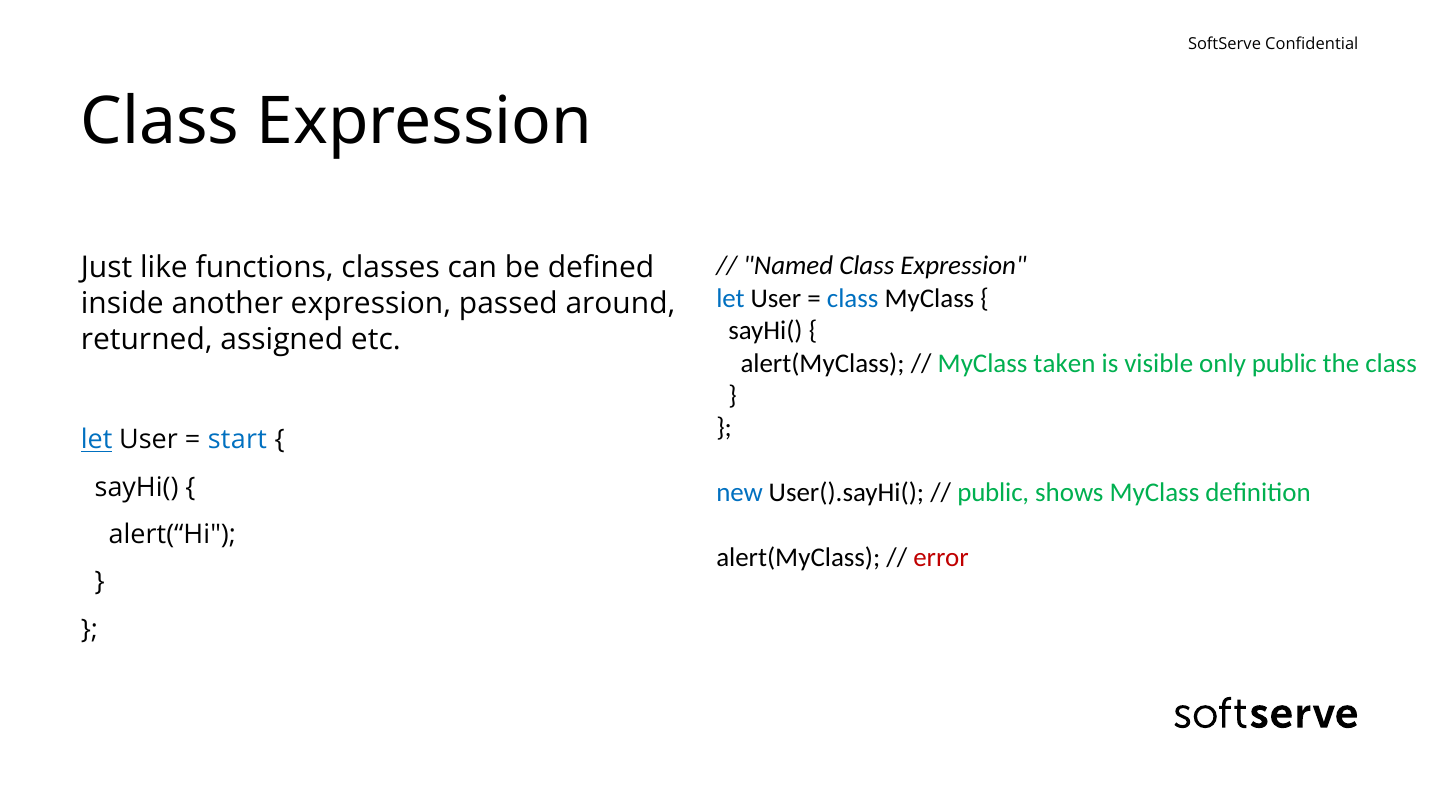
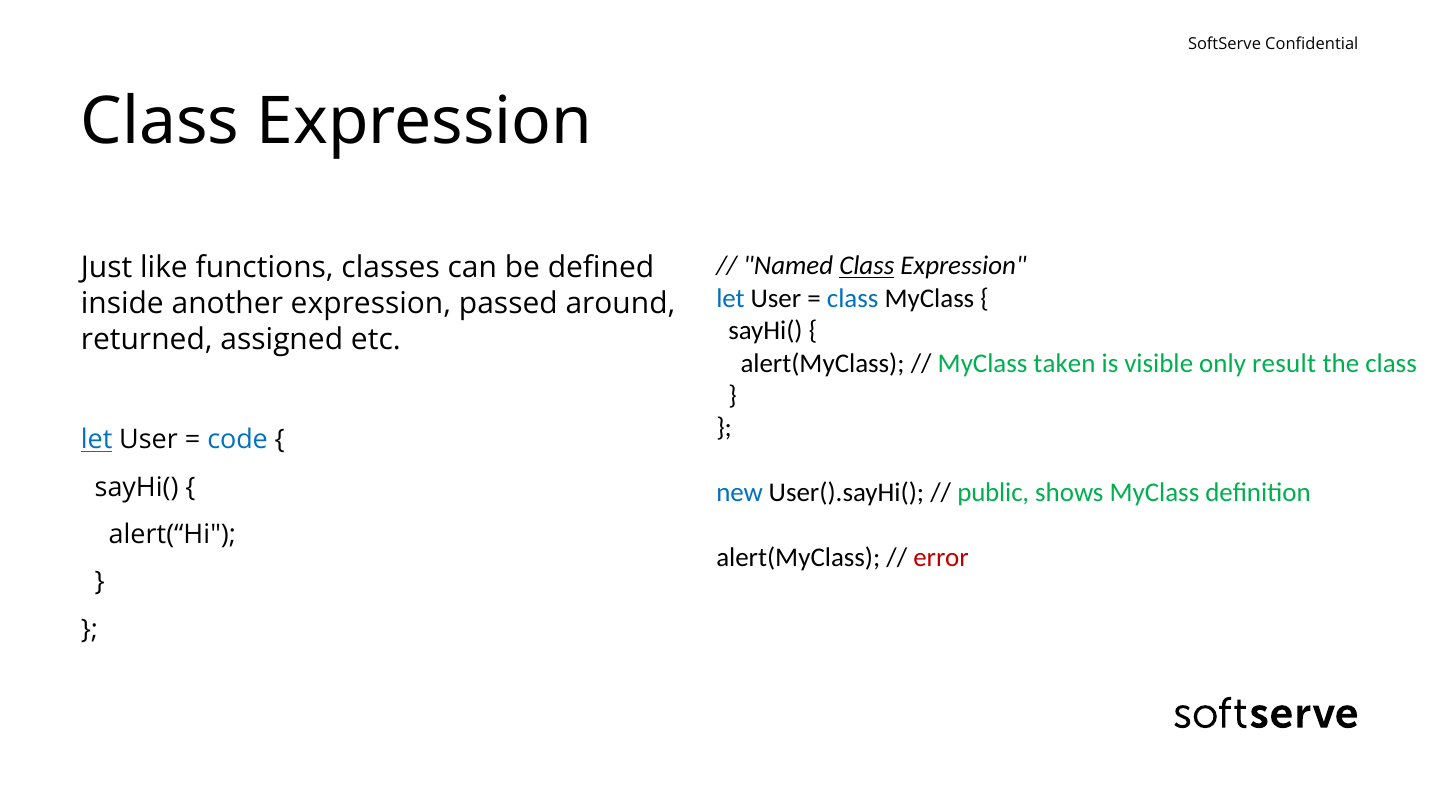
Class at (867, 266) underline: none -> present
only public: public -> result
start: start -> code
